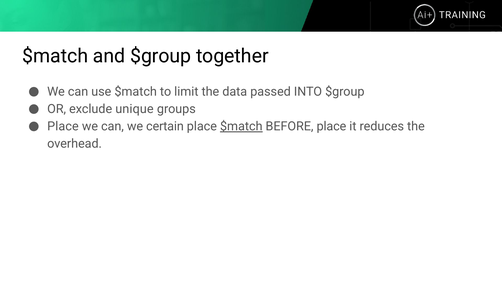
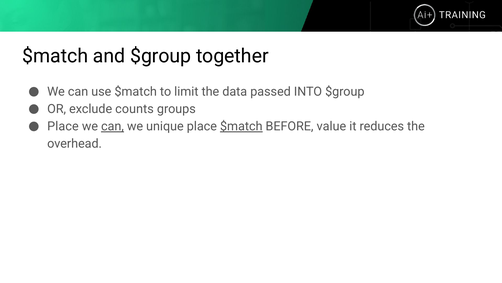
unique: unique -> counts
can at (112, 126) underline: none -> present
certain: certain -> unique
BEFORE place: place -> value
